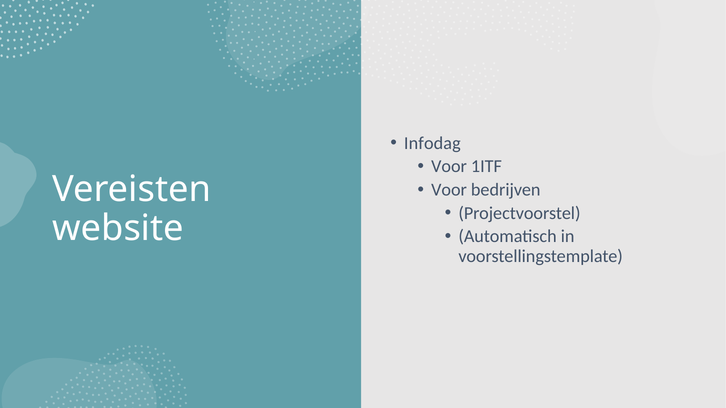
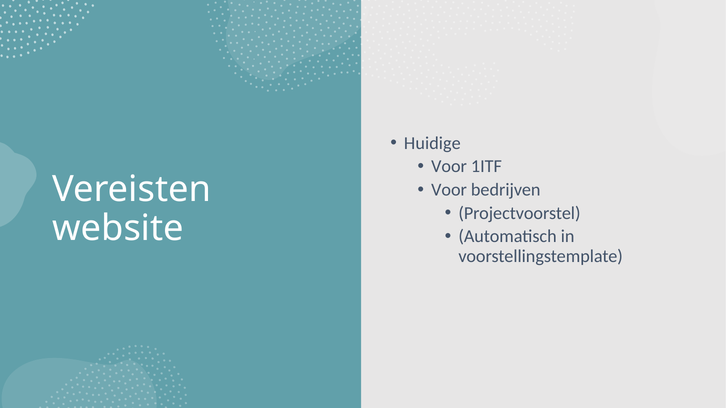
Infodag: Infodag -> Huidige
